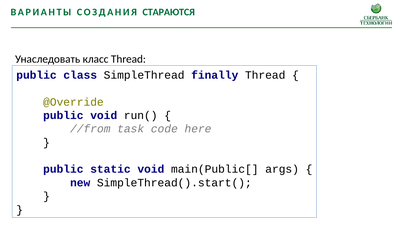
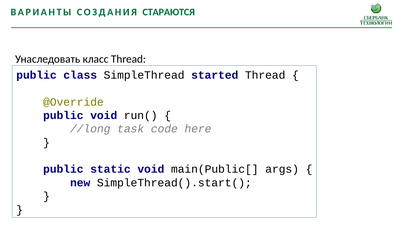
finally: finally -> started
//from: //from -> //long
